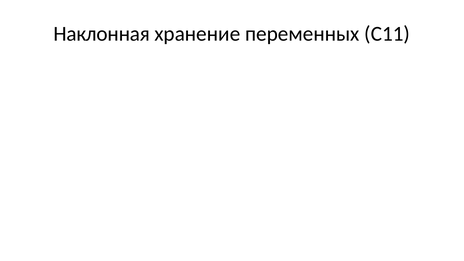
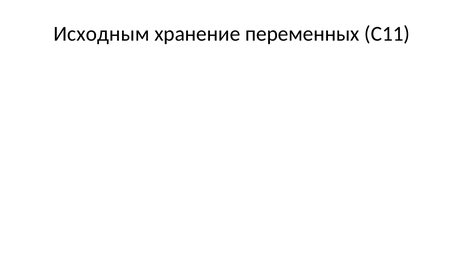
Наклонная: Наклонная -> Исходным
